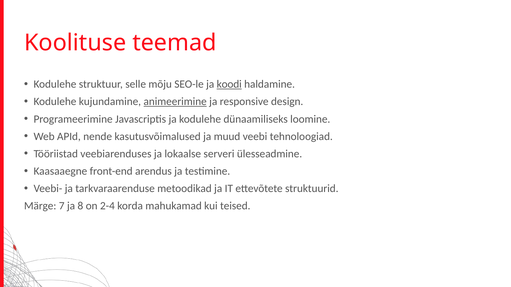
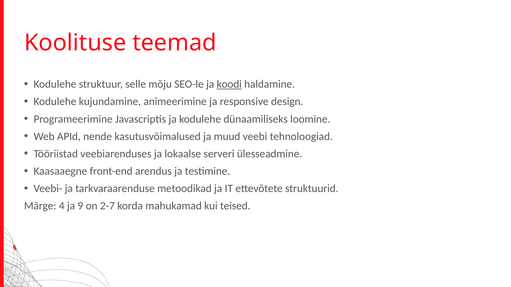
animeerimine underline: present -> none
7: 7 -> 4
8: 8 -> 9
2-4: 2-4 -> 2-7
